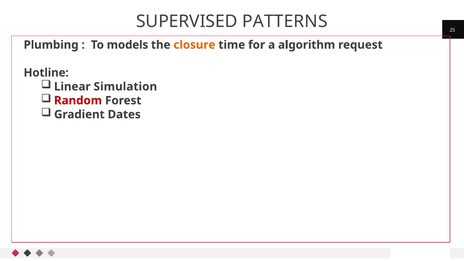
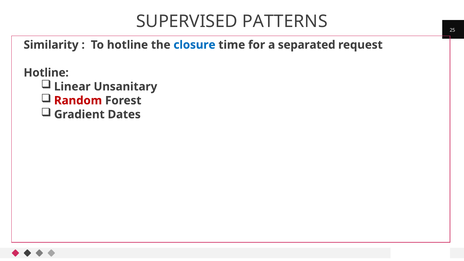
Plumbing: Plumbing -> Similarity
To models: models -> hotline
closure colour: orange -> blue
algorithm: algorithm -> separated
Simulation: Simulation -> Unsanitary
